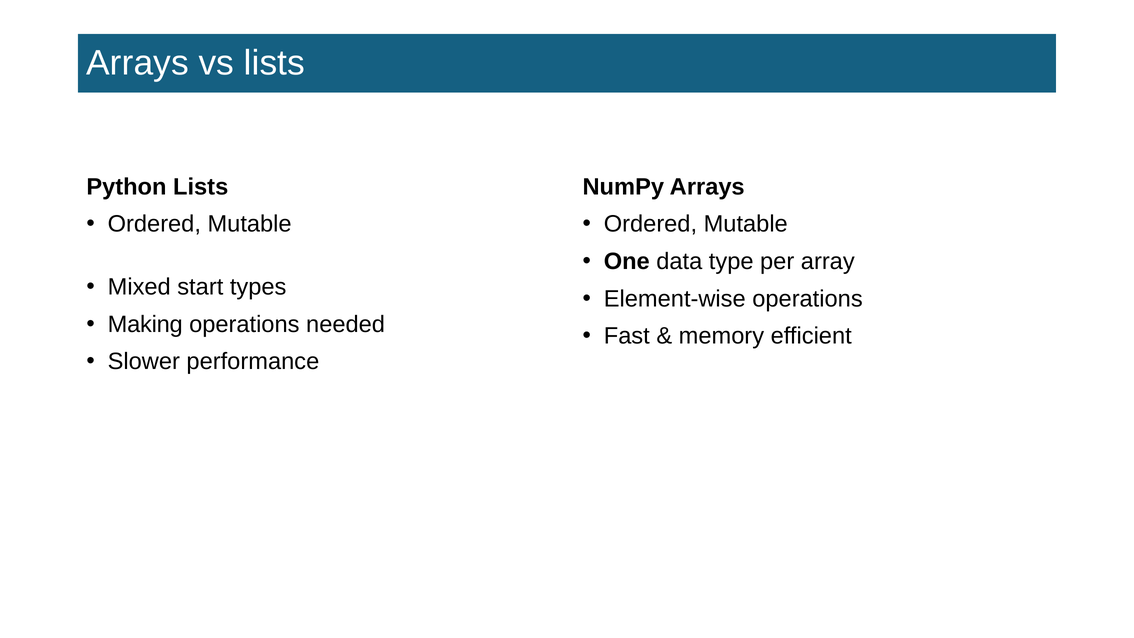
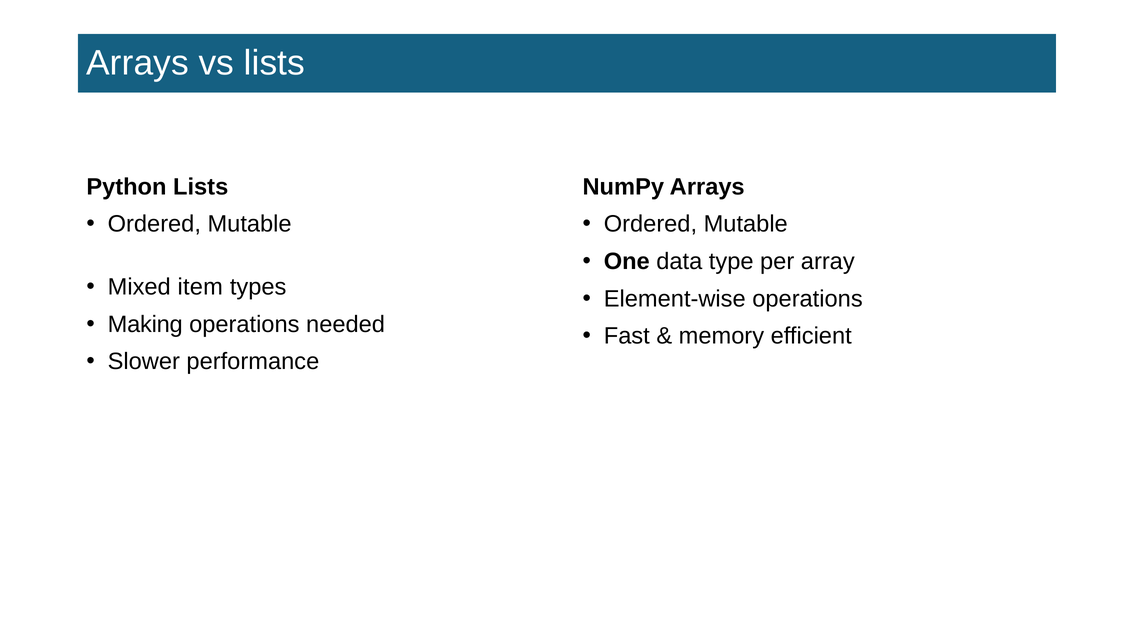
start: start -> item
